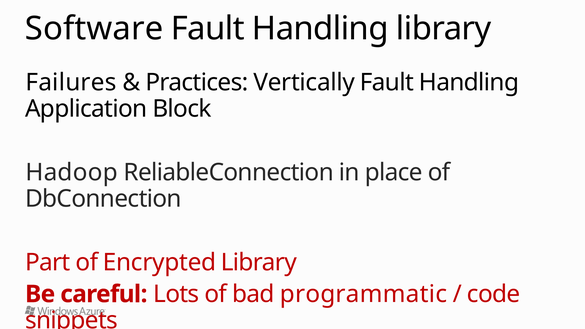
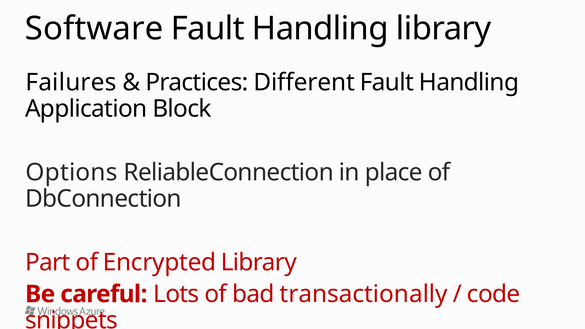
Vertically: Vertically -> Different
Hadoop: Hadoop -> Options
programmatic: programmatic -> transactionally
